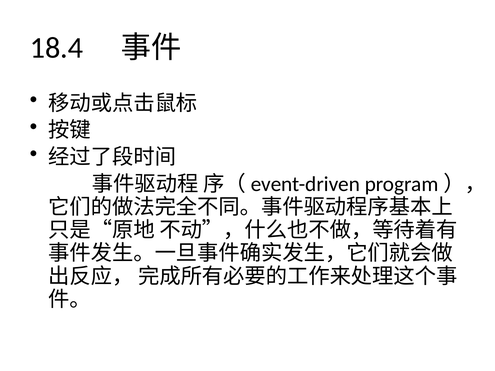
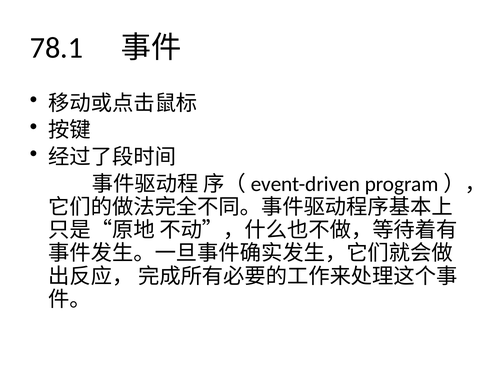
18.4: 18.4 -> 78.1
